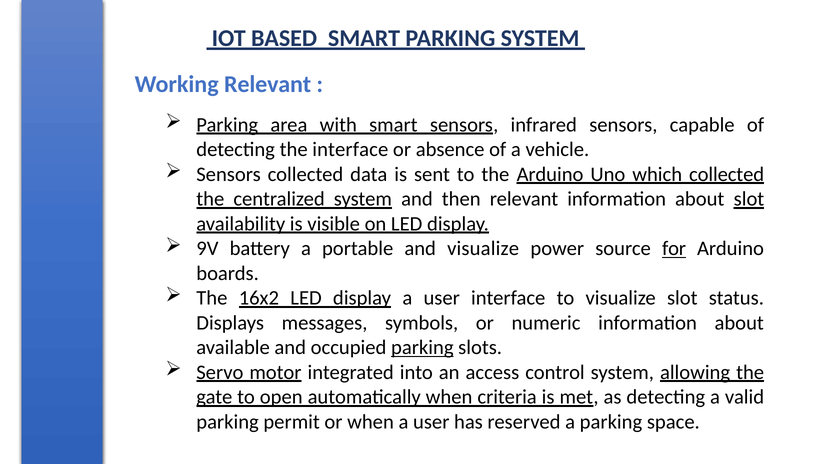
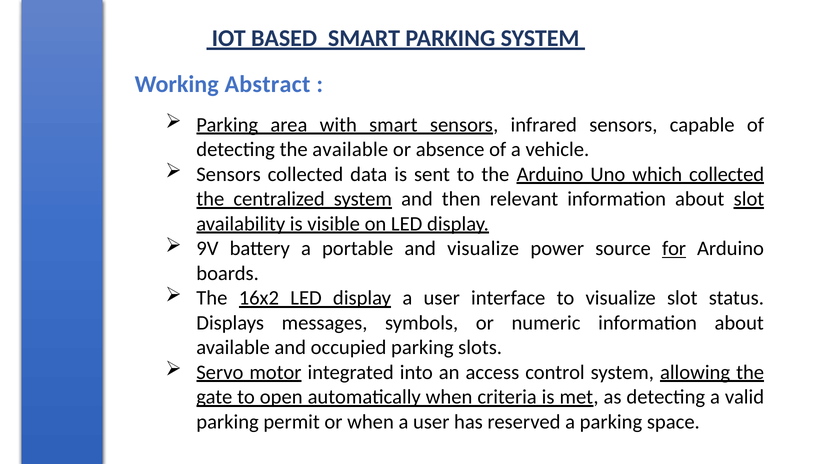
Working Relevant: Relevant -> Abstract
the interface: interface -> available
parking at (422, 348) underline: present -> none
